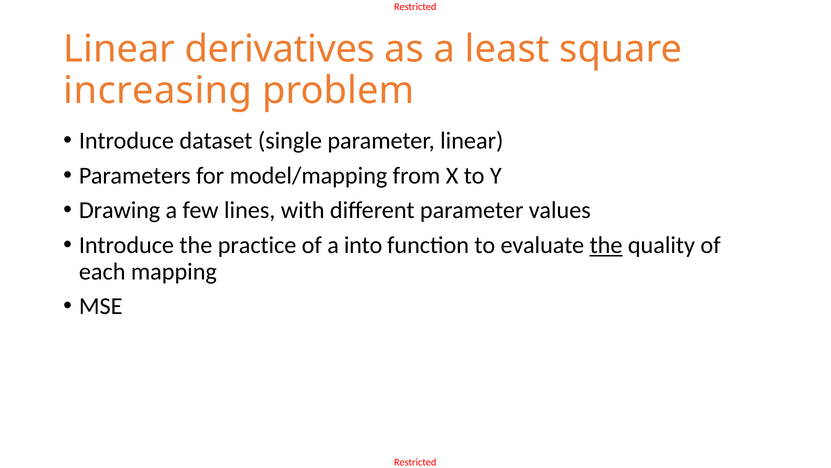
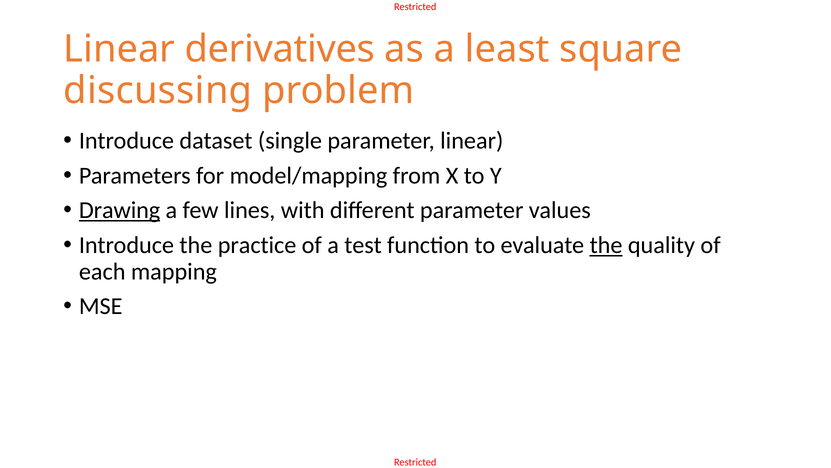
increasing: increasing -> discussing
Drawing underline: none -> present
into: into -> test
